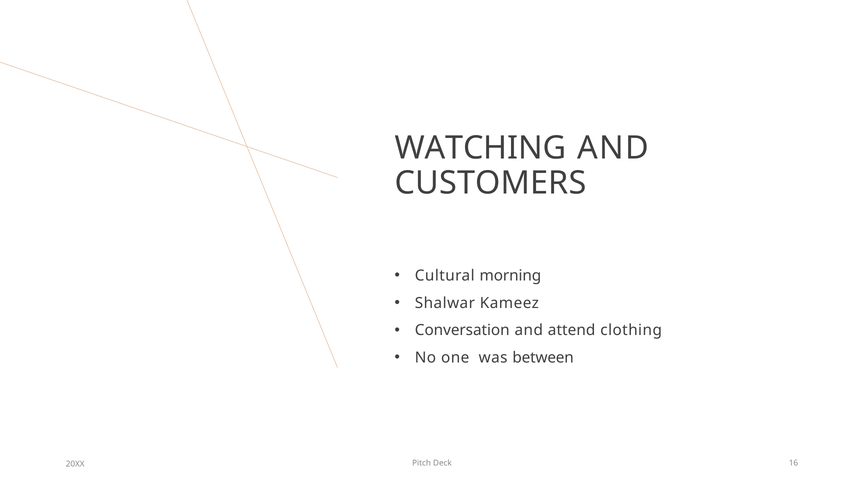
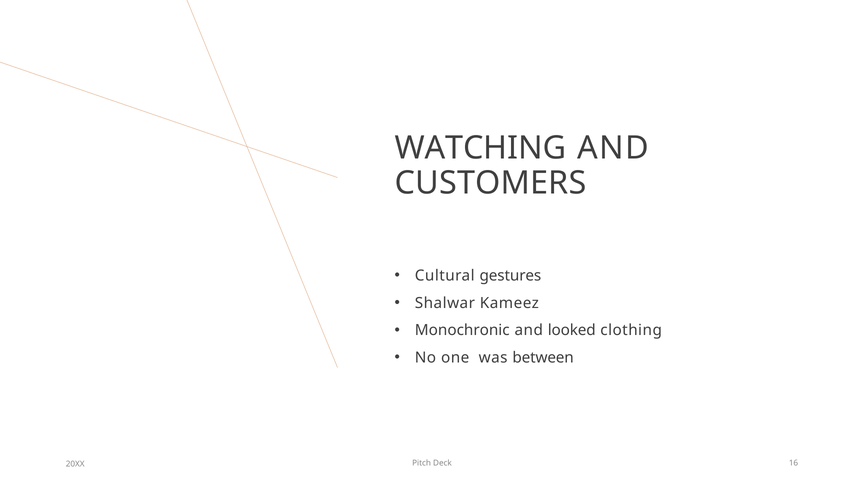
morning: morning -> gestures
Conversation: Conversation -> Monochronic
attend: attend -> looked
